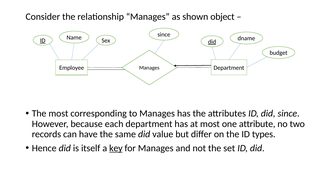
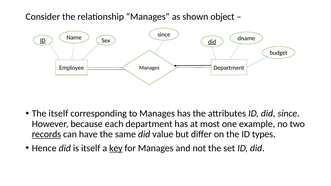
The most: most -> itself
attribute: attribute -> example
records underline: none -> present
